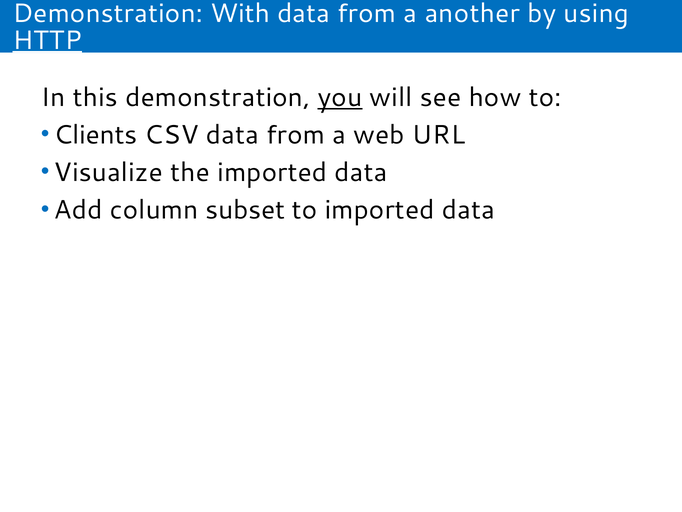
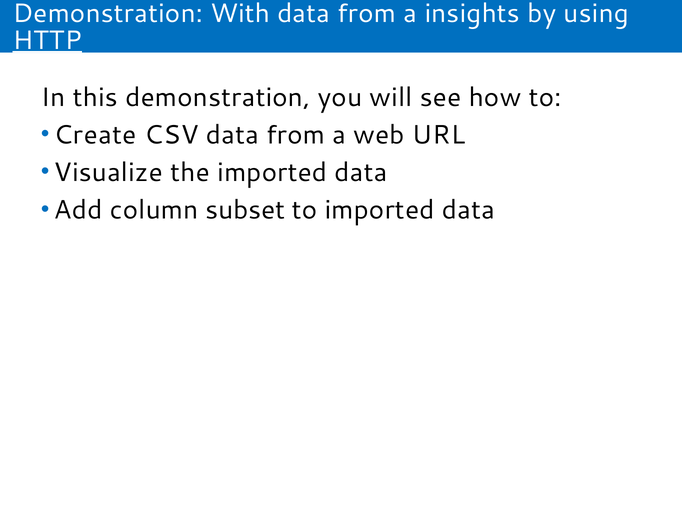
another: another -> insights
you underline: present -> none
Clients: Clients -> Create
